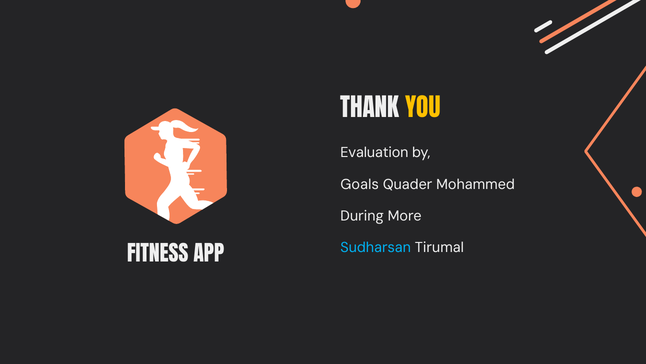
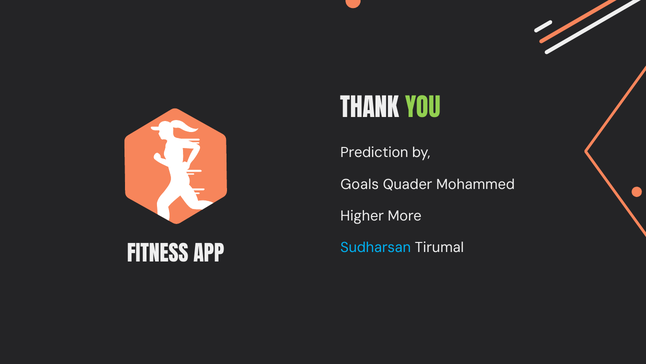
YOU colour: yellow -> light green
Evaluation: Evaluation -> Prediction
During: During -> Higher
